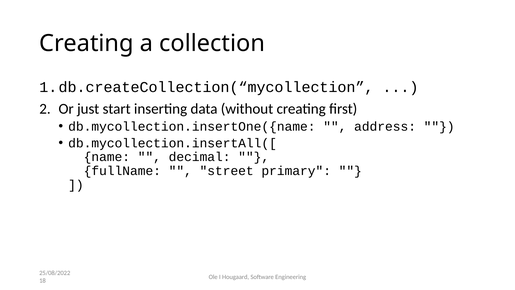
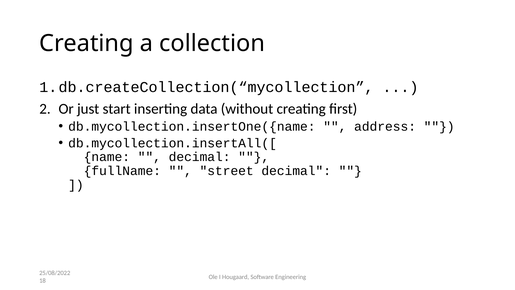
street primary: primary -> decimal
